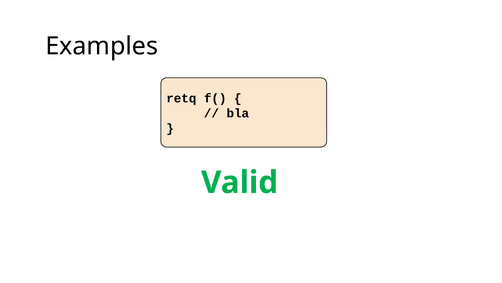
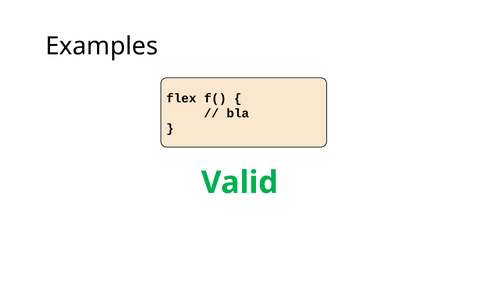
retq: retq -> flex
